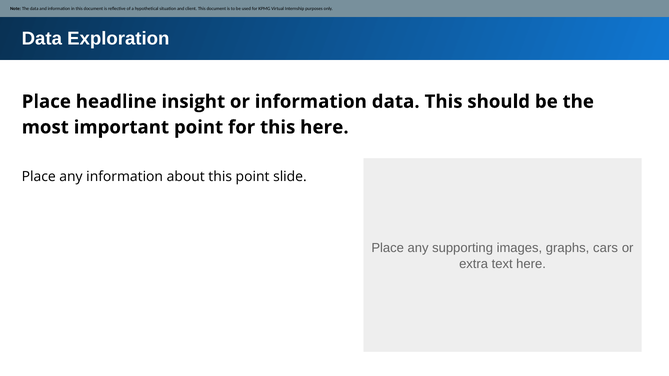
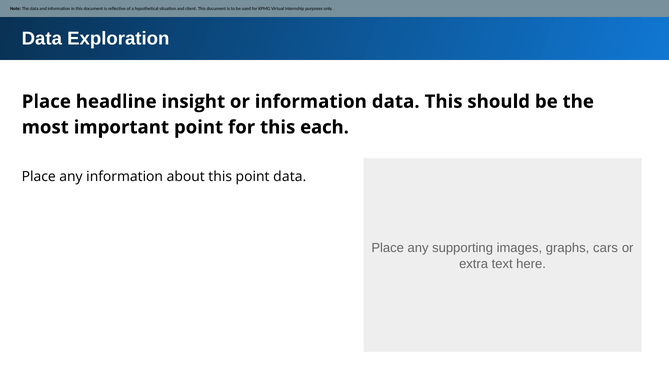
this here: here -> each
point slide: slide -> data
